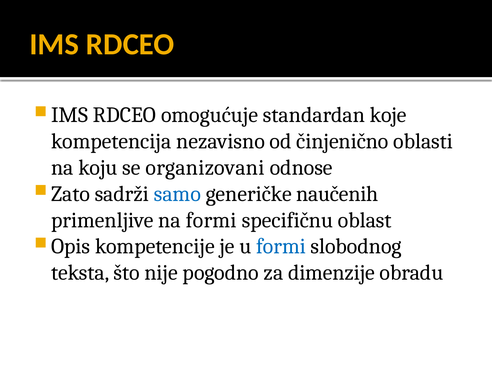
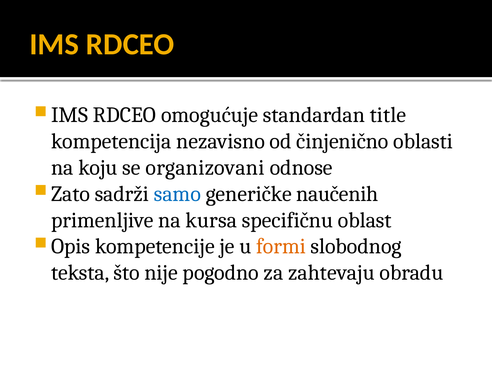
koje: koje -> title
na formi: formi -> kursa
formi at (281, 246) colour: blue -> orange
dimenzije: dimenzije -> zahtevaju
